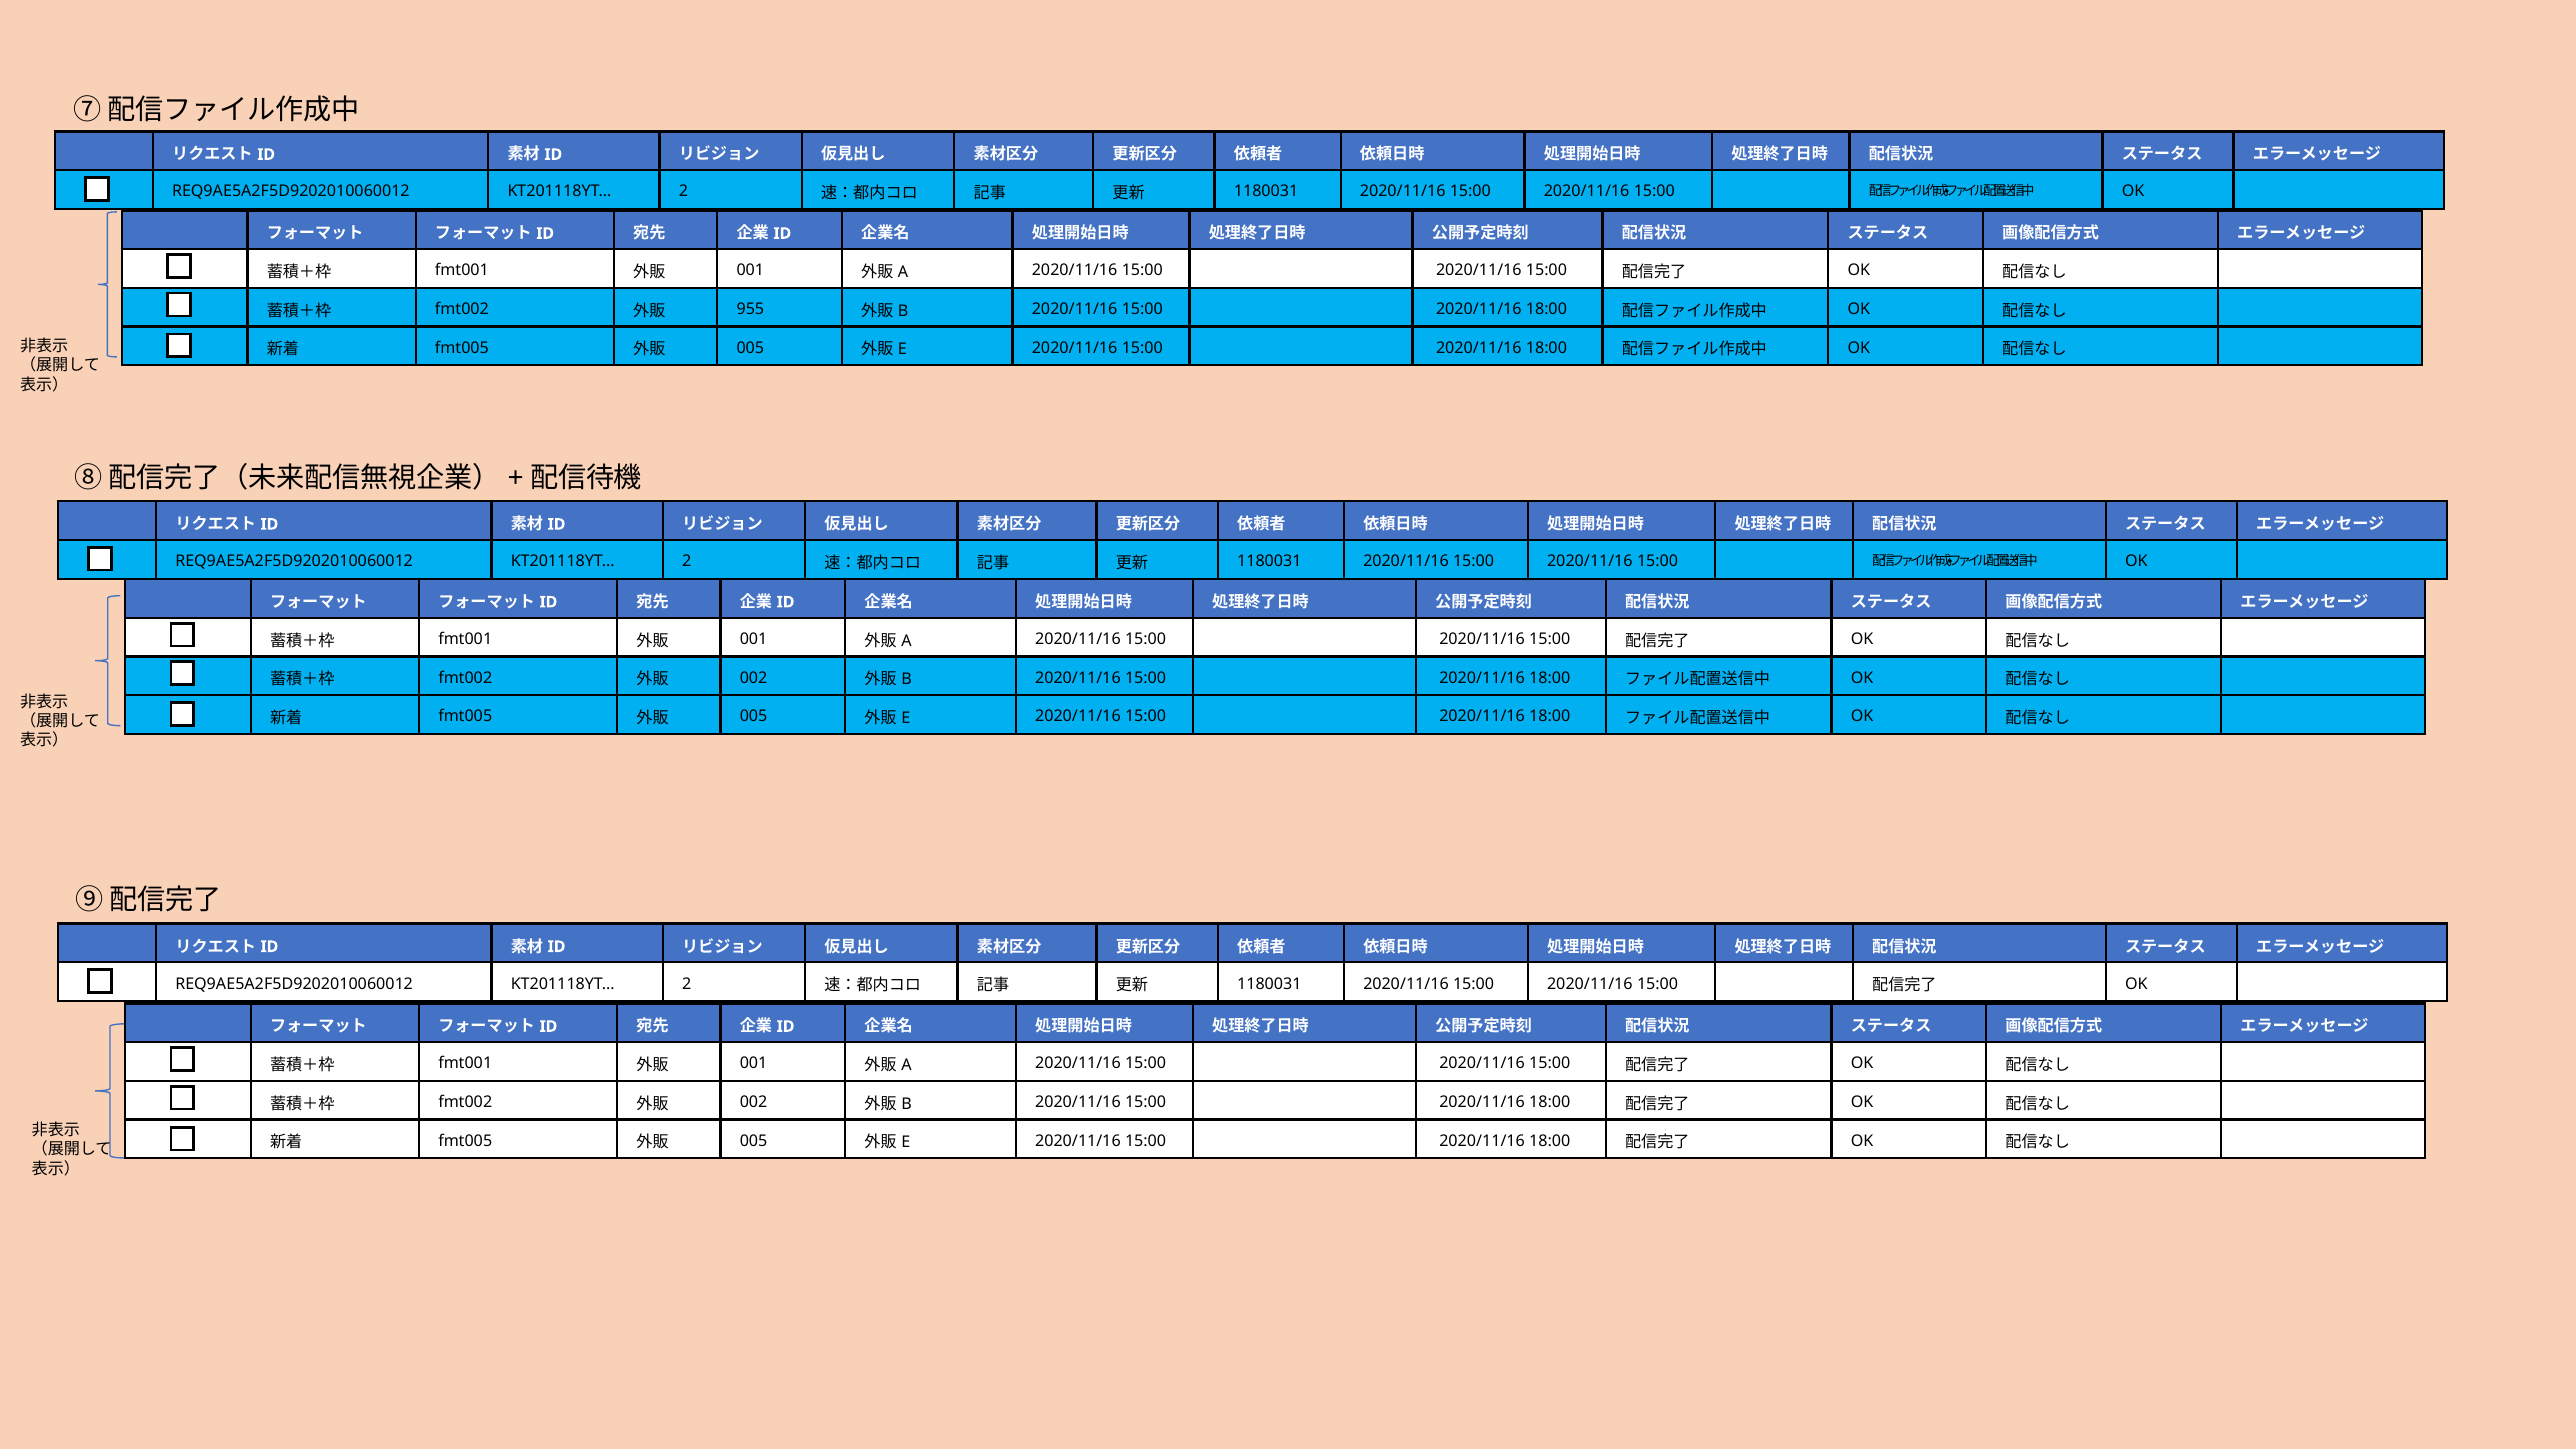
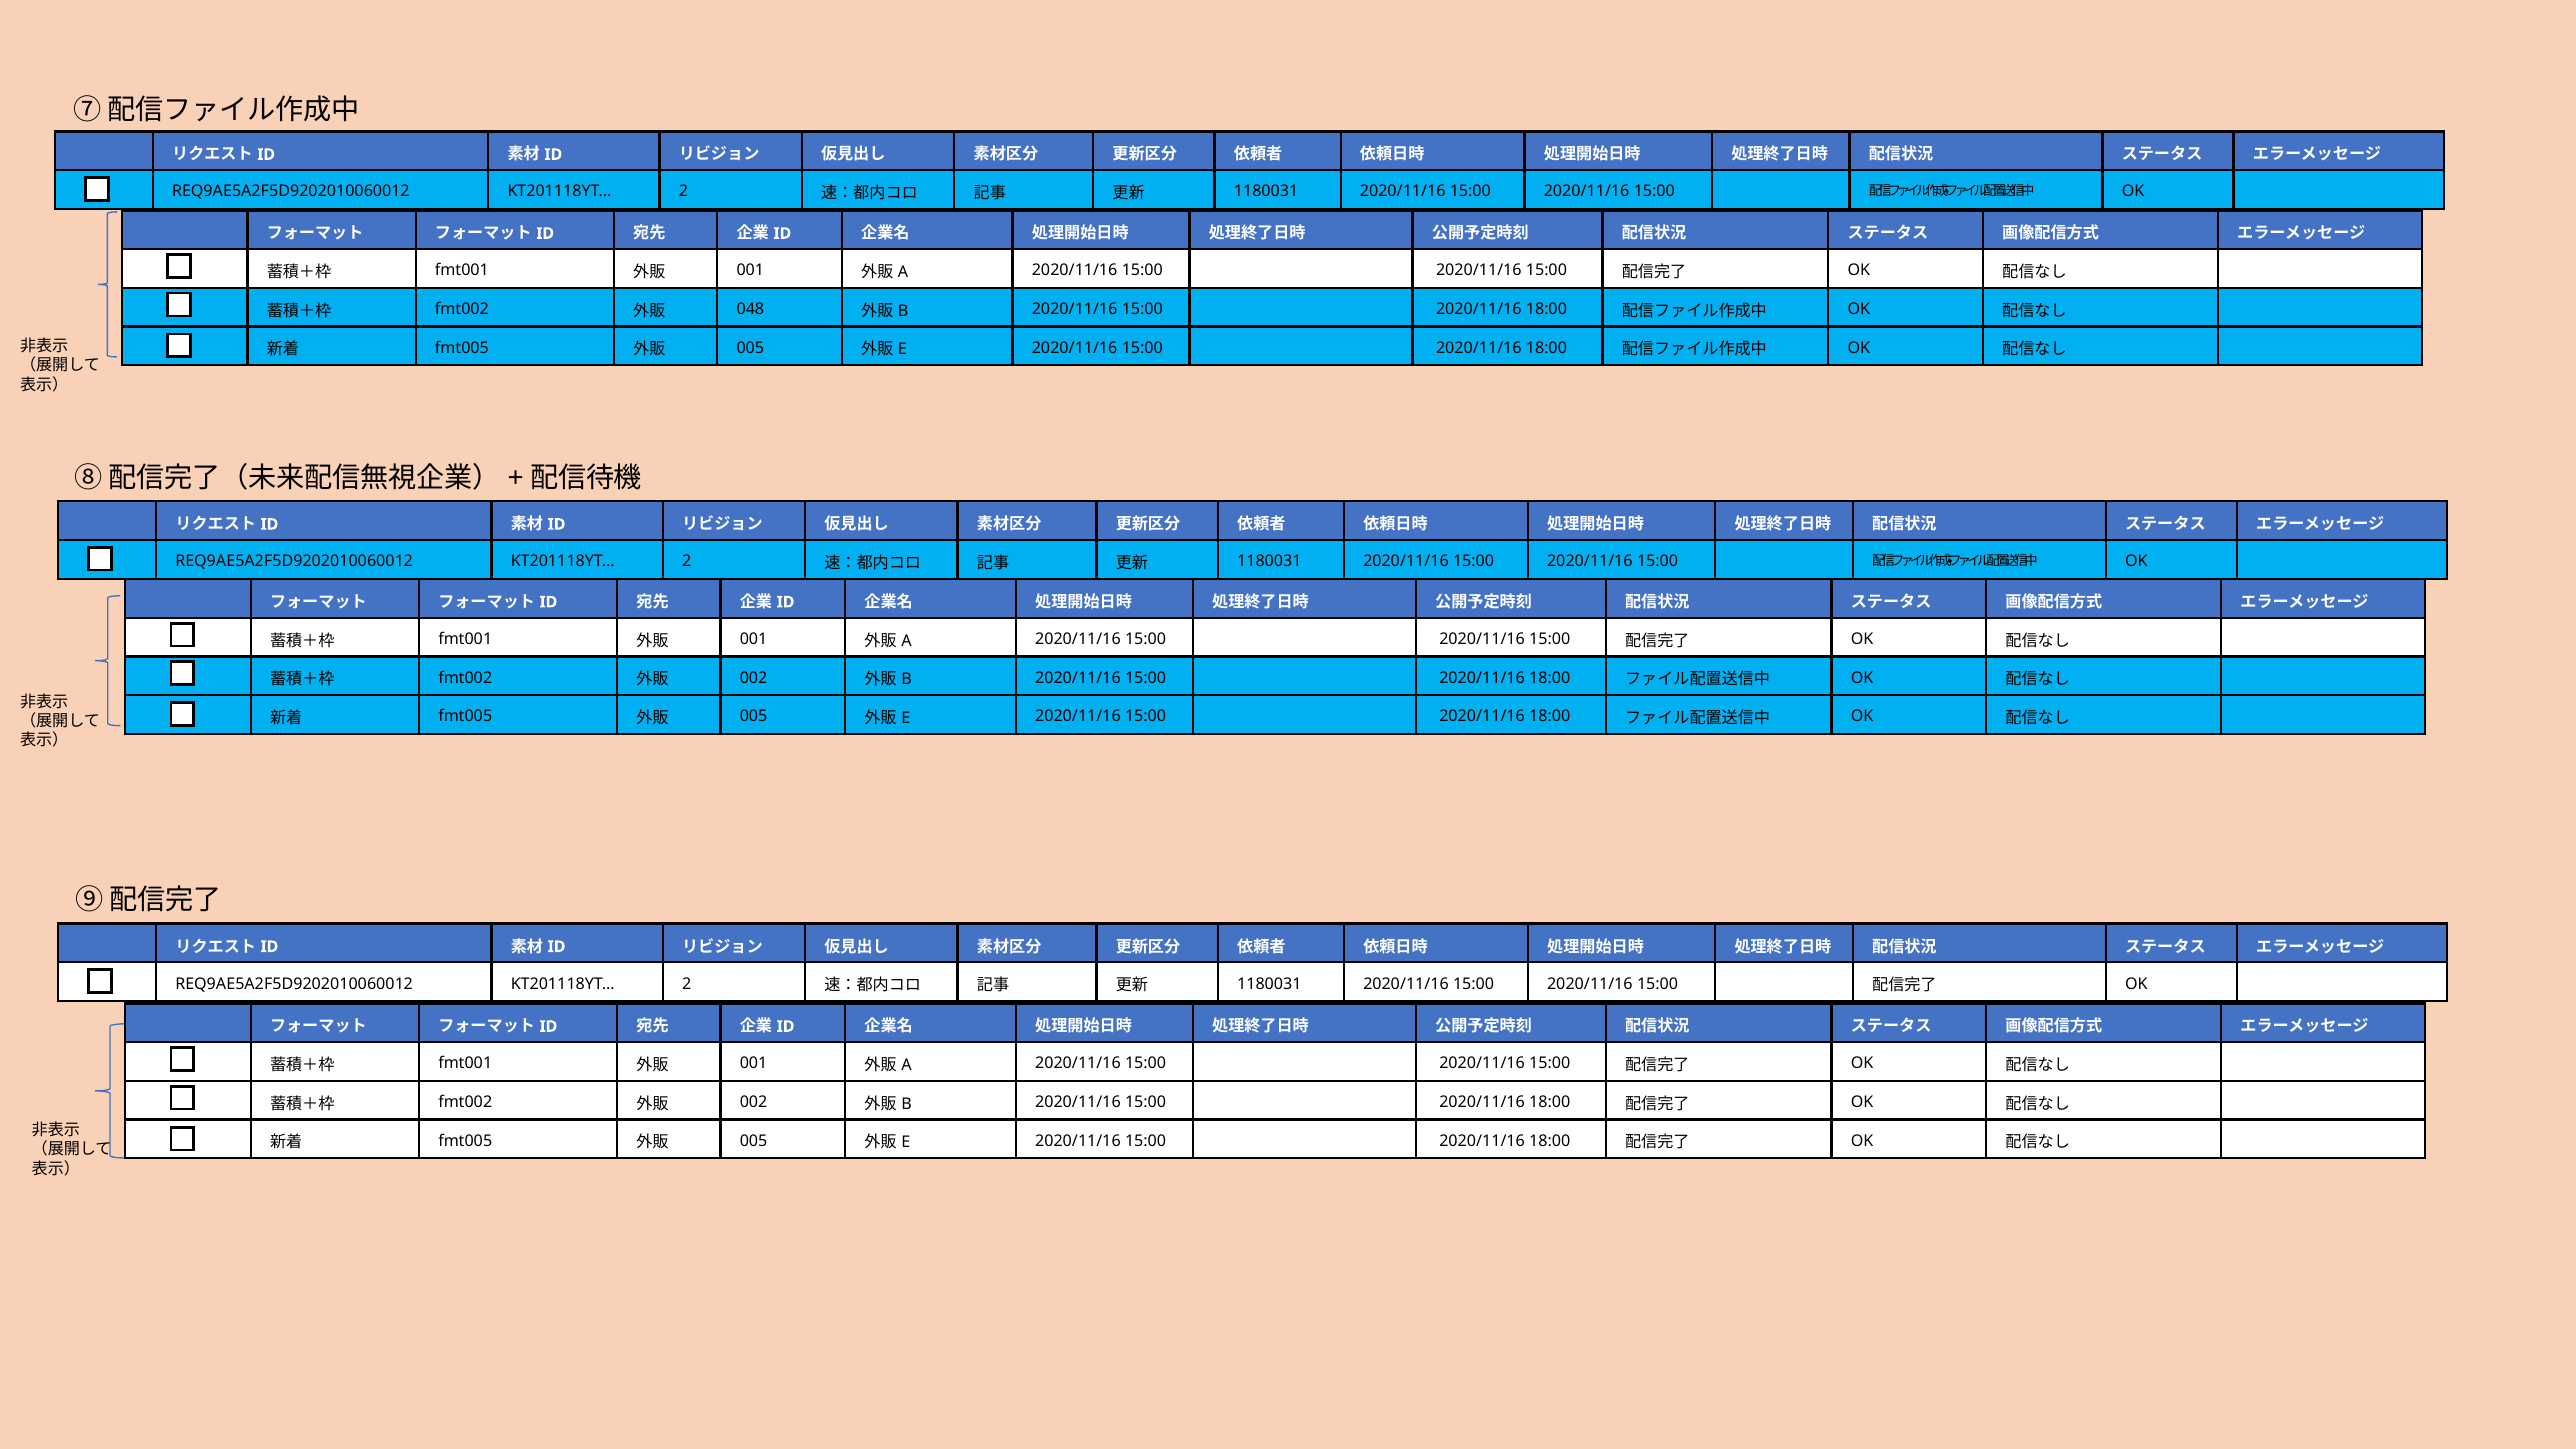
955: 955 -> 048
